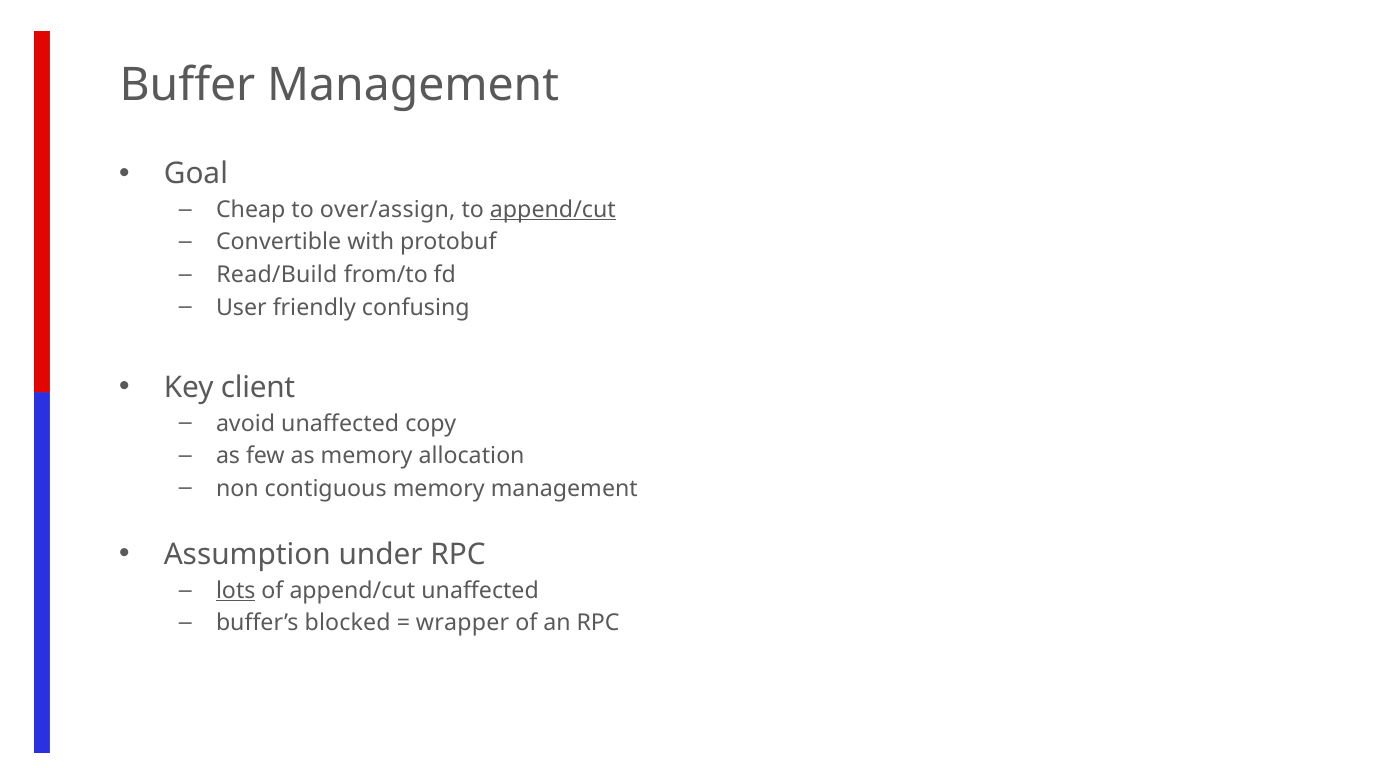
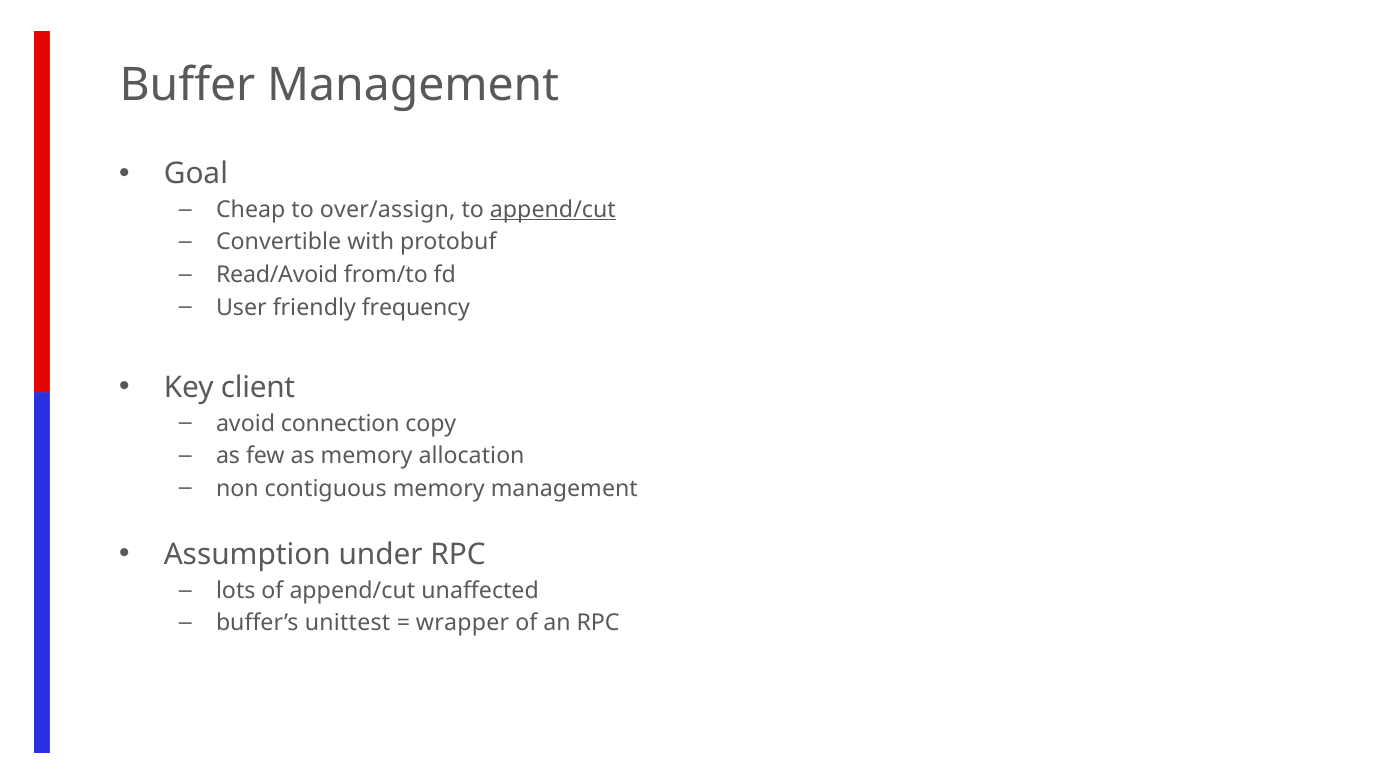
Read/Build: Read/Build -> Read/Avoid
confusing: confusing -> frequency
avoid unaffected: unaffected -> connection
lots underline: present -> none
blocked: blocked -> unittest
